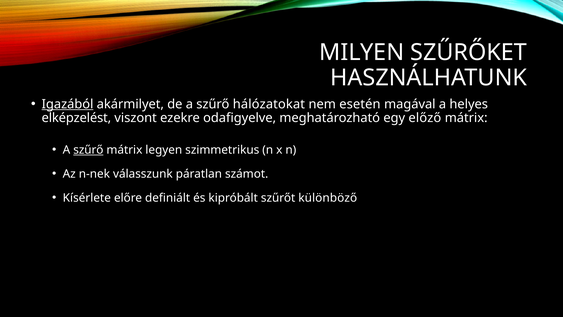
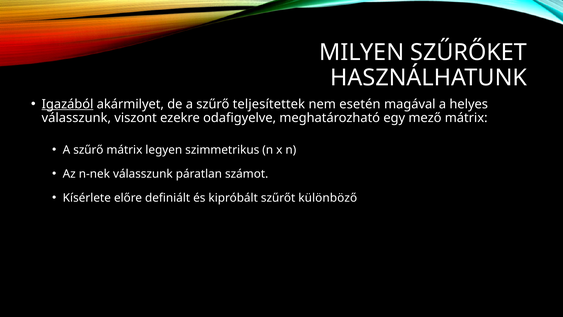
hálózatokat: hálózatokat -> teljesítettek
elképzelést at (76, 118): elképzelést -> válasszunk
előző: előző -> mező
szűrő at (88, 150) underline: present -> none
